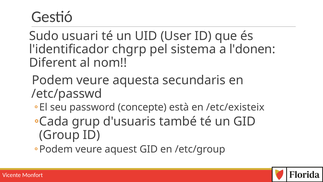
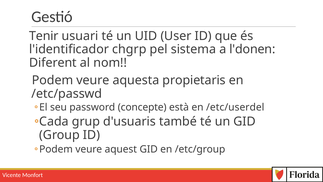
Sudo: Sudo -> Tenir
secundaris: secundaris -> propietaris
/etc/existeix: /etc/existeix -> /etc/userdel
